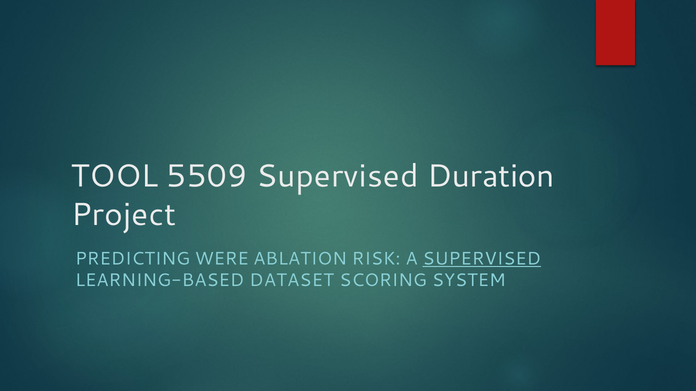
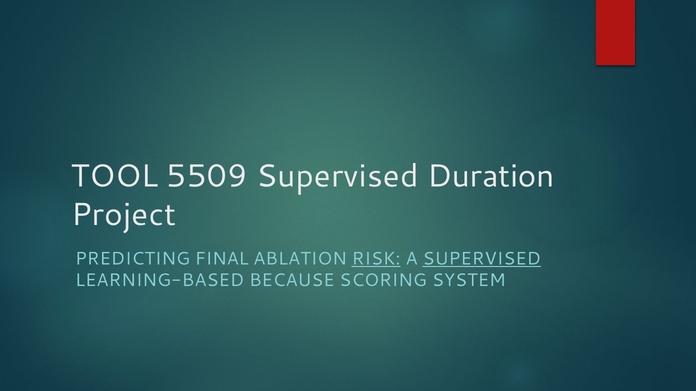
WERE: WERE -> FINAL
RISK underline: none -> present
DATASET: DATASET -> BECAUSE
